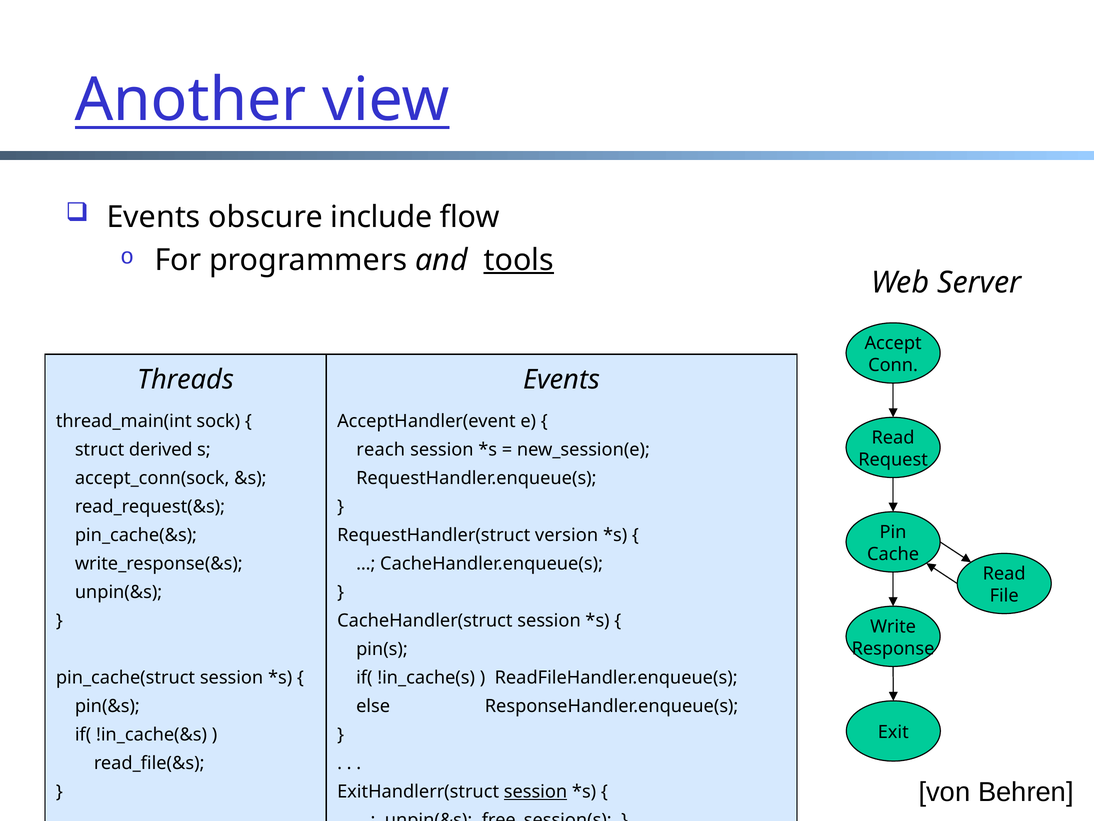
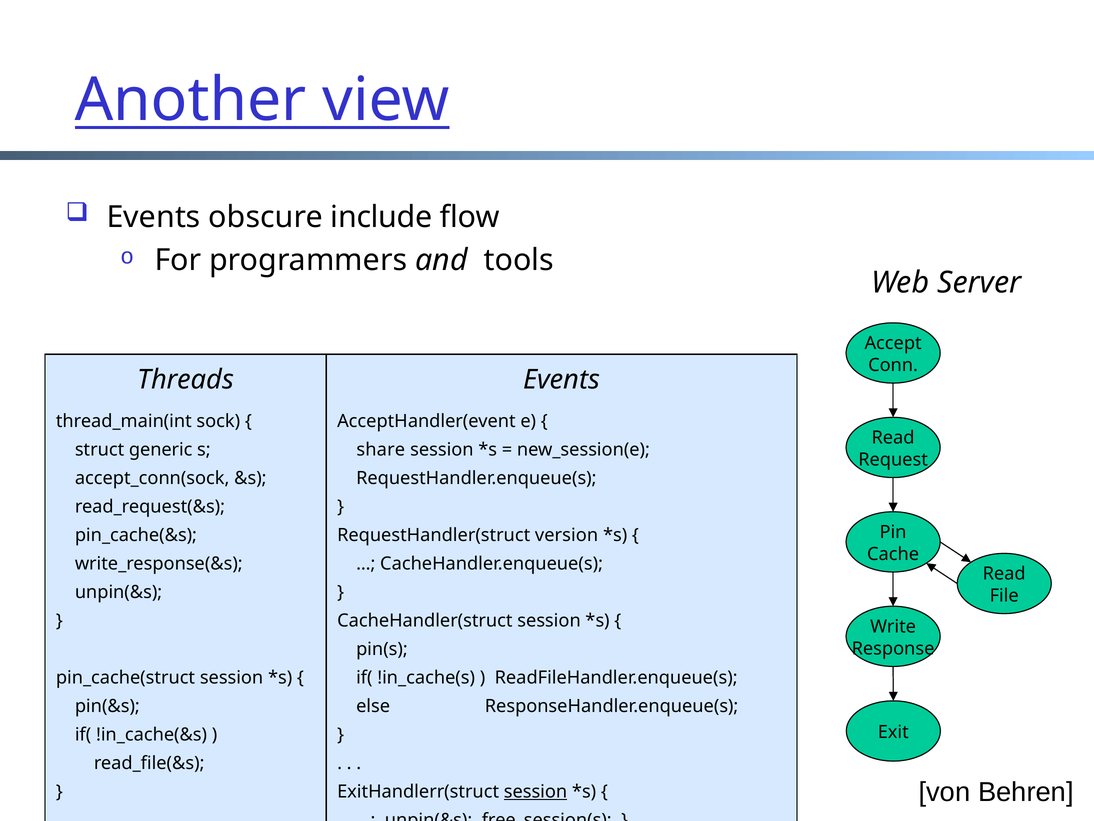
tools underline: present -> none
derived: derived -> generic
reach: reach -> share
